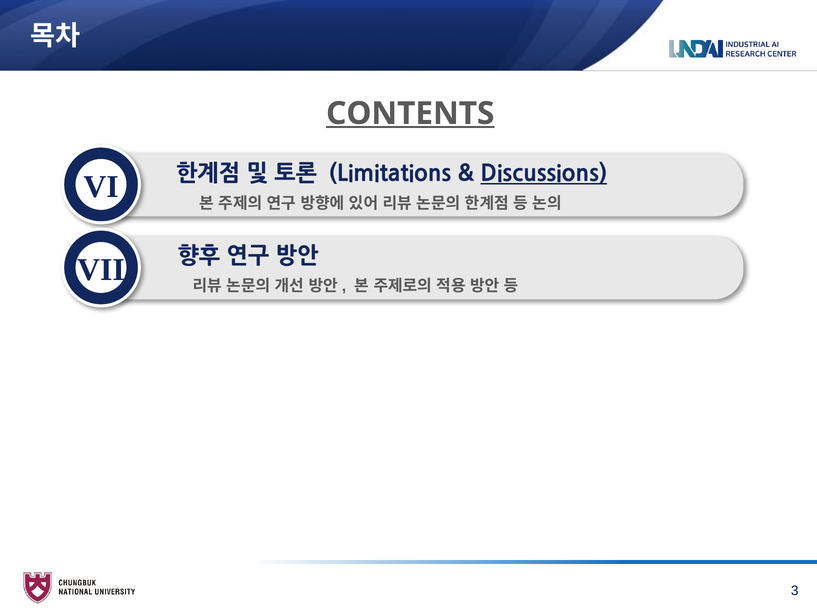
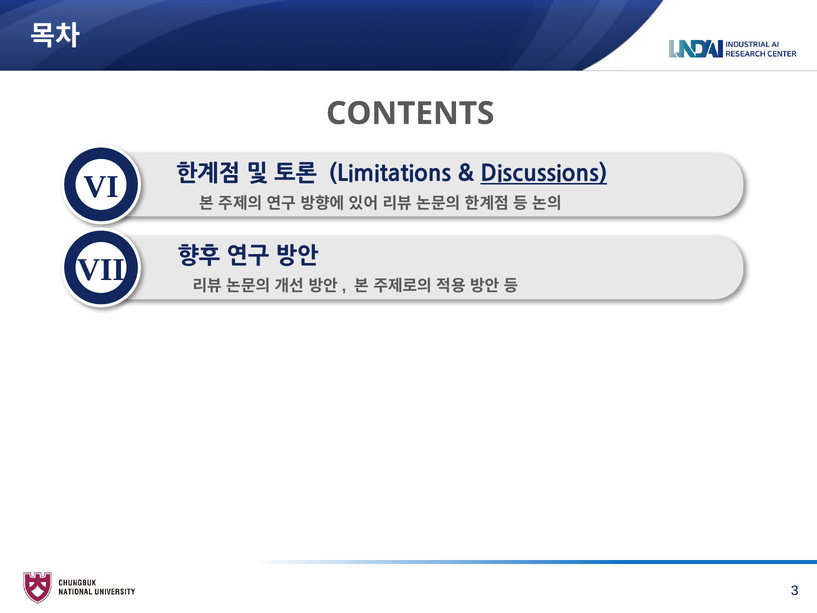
CONTENTS underline: present -> none
